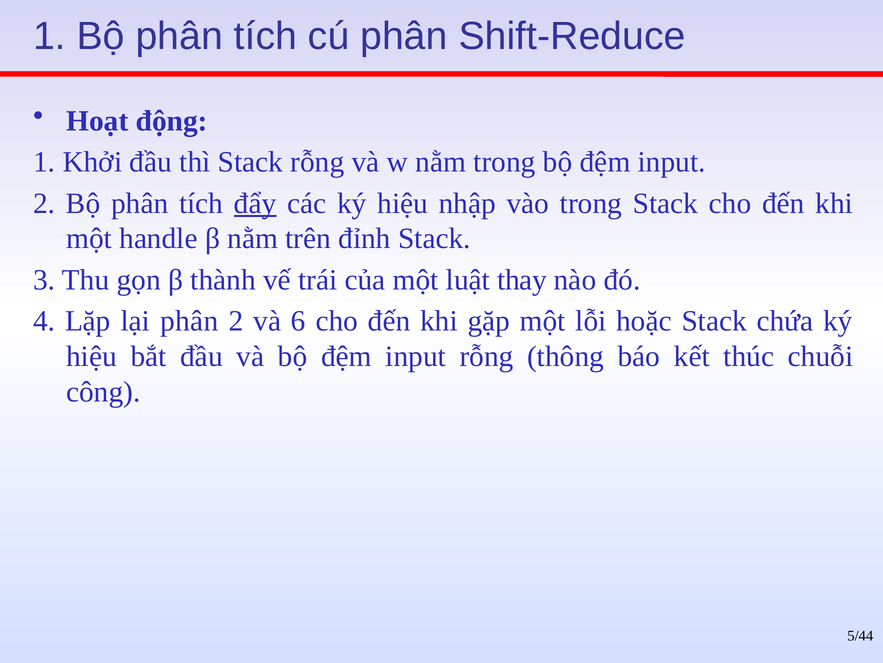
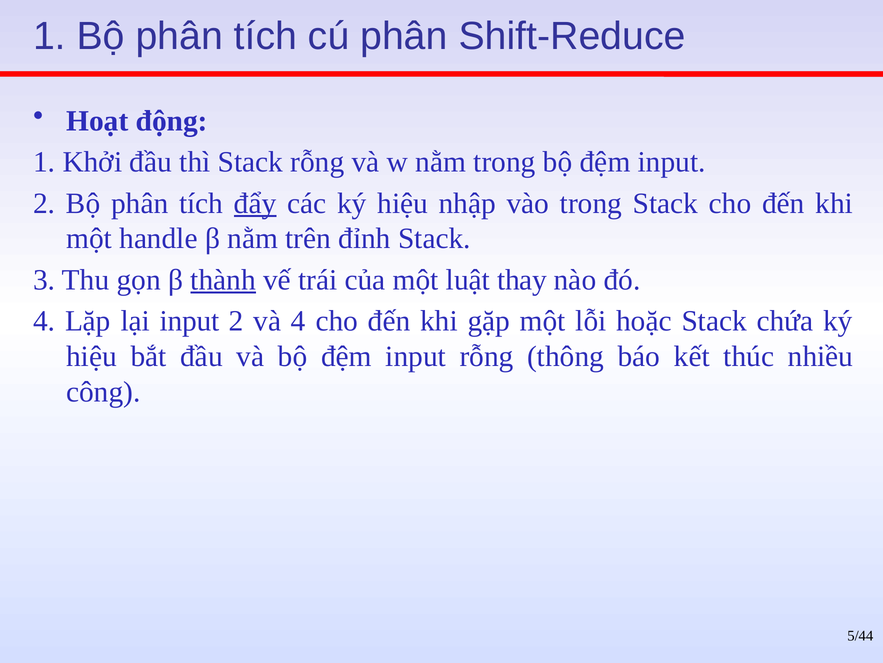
thành underline: none -> present
lại phân: phân -> input
và 6: 6 -> 4
chuỗi: chuỗi -> nhiều
